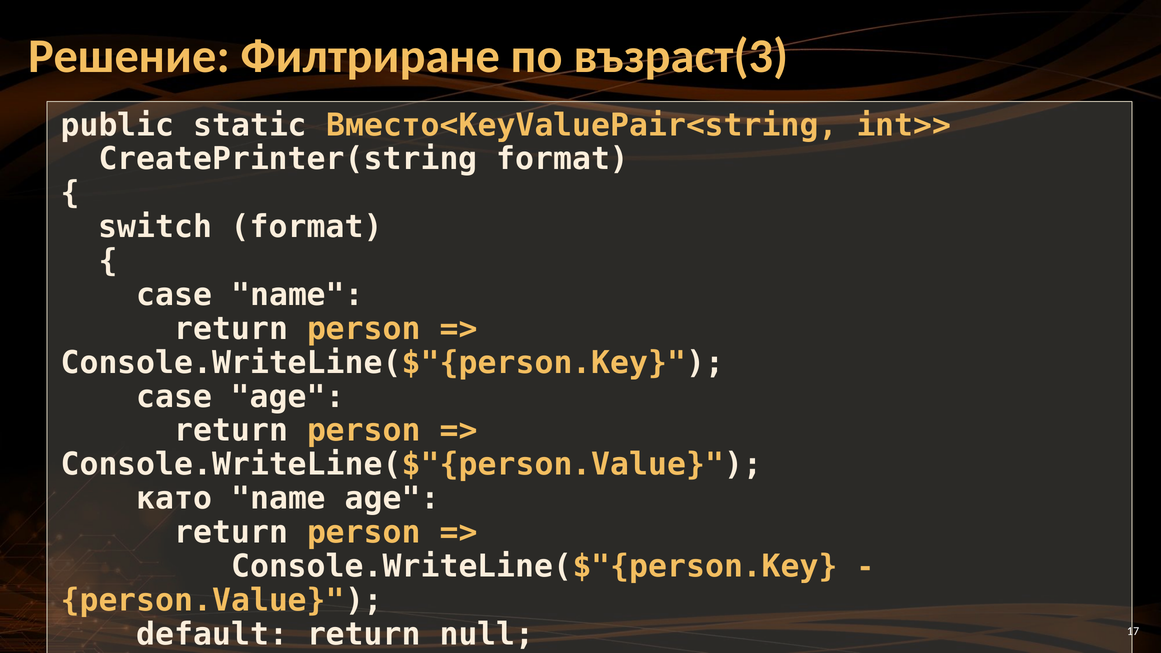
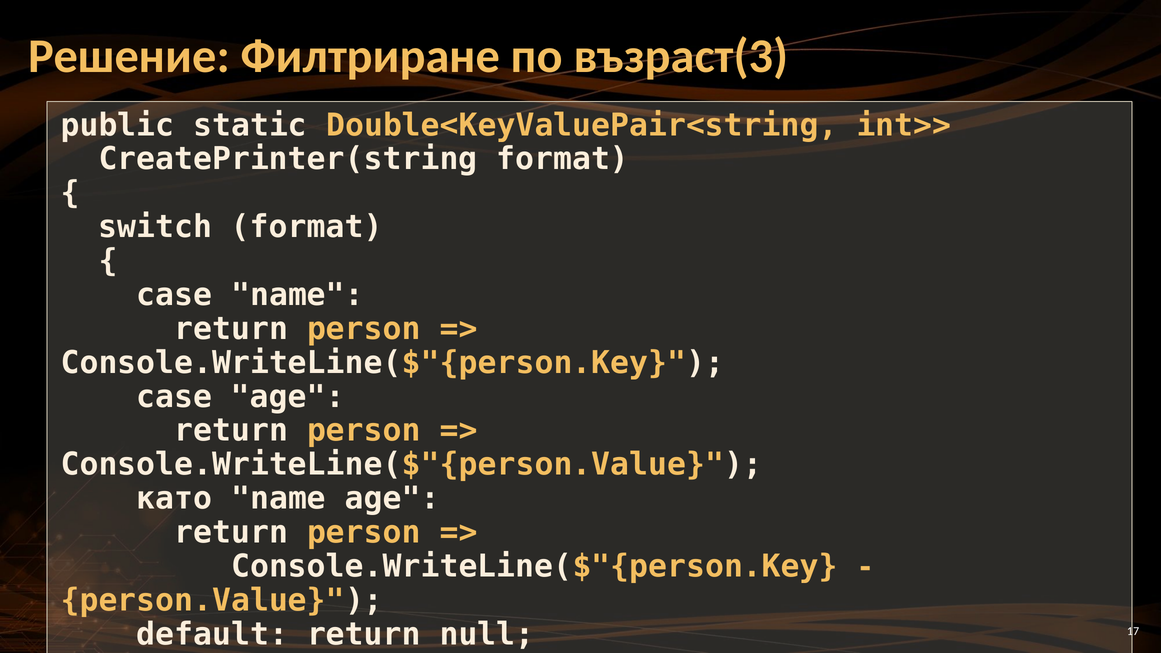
Вместо<KeyValuePair<string: Вместо<KeyValuePair<string -> Double<KeyValuePair<string
